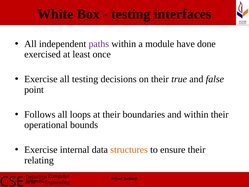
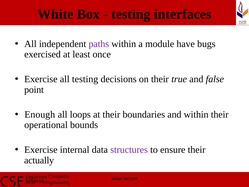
done: done -> bugs
Follows: Follows -> Enough
structures colour: orange -> purple
relating: relating -> actually
